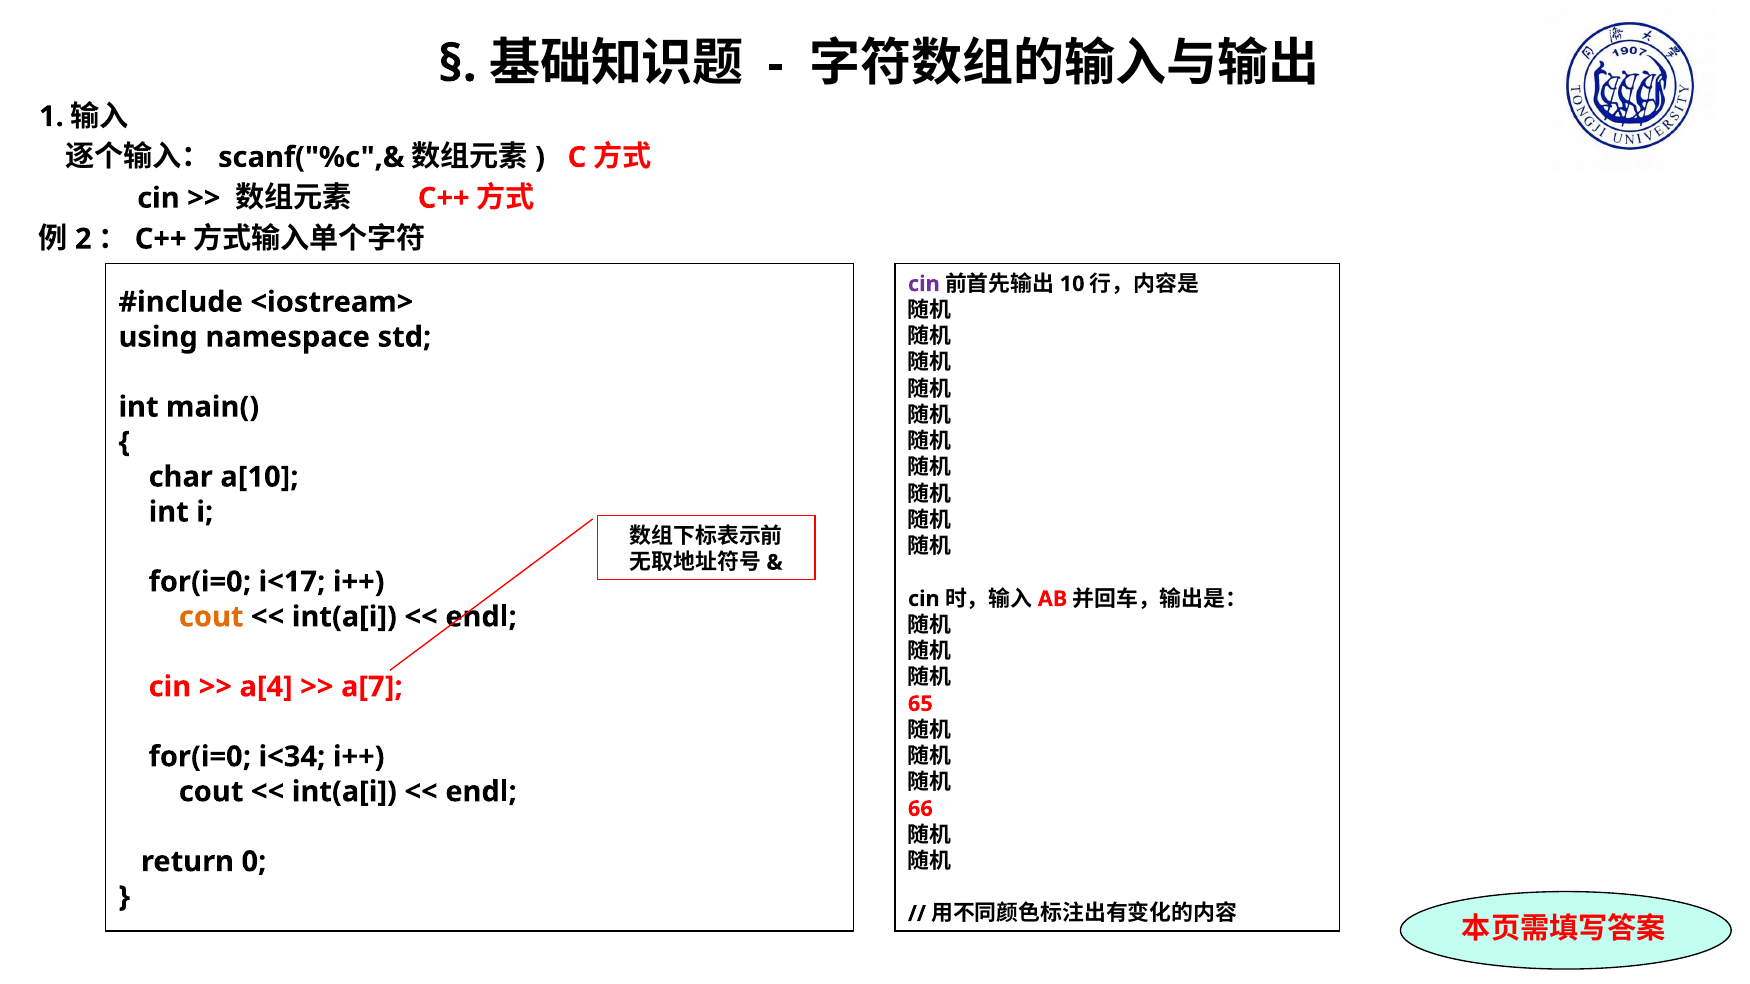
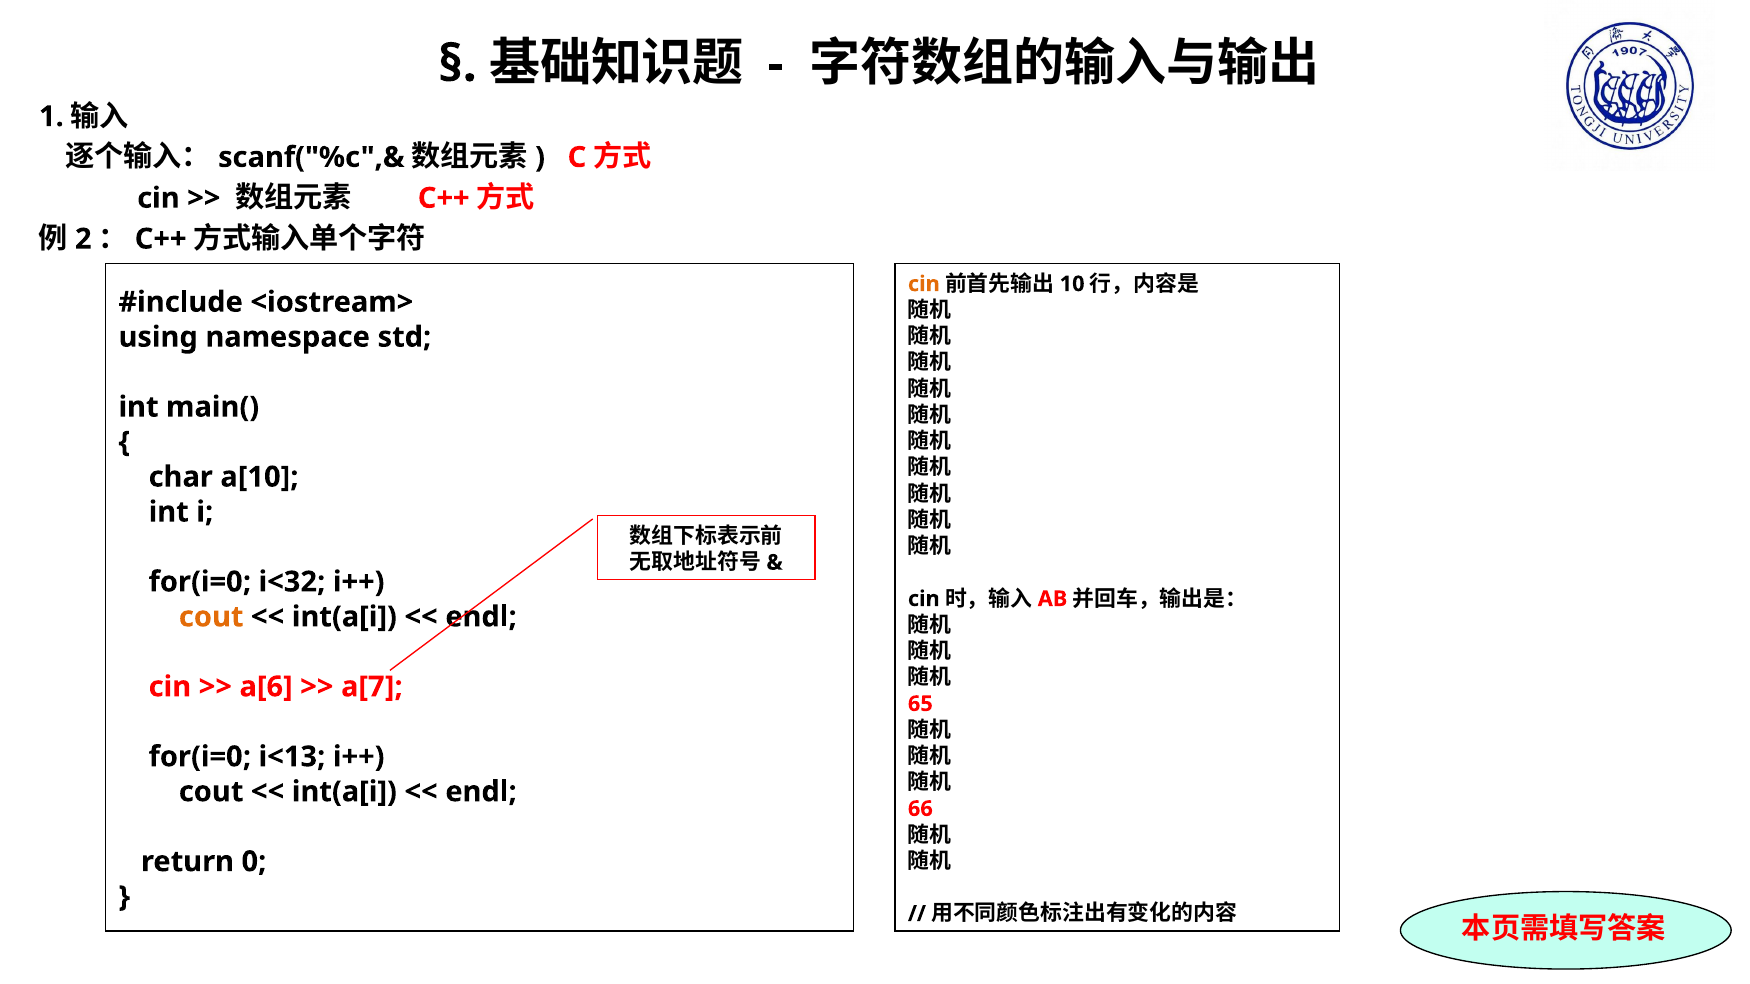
cin at (924, 284) colour: purple -> orange
i<17: i<17 -> i<32
a[4: a[4 -> a[6
i<34: i<34 -> i<13
